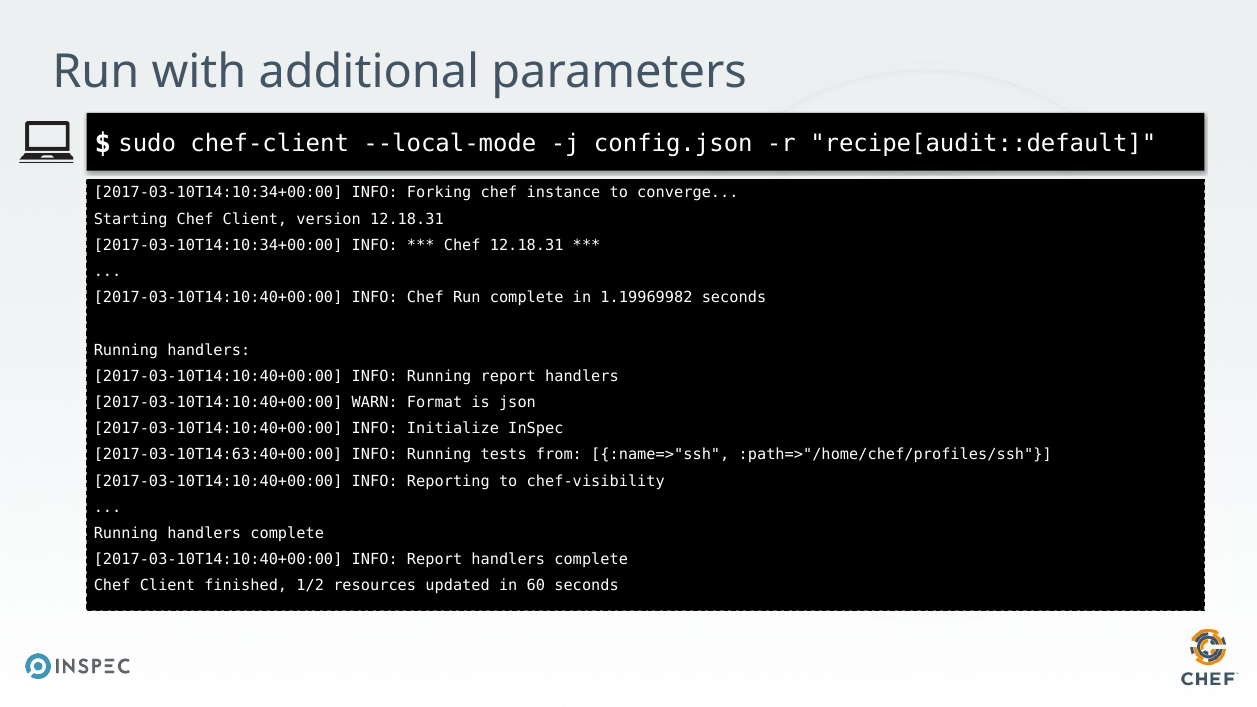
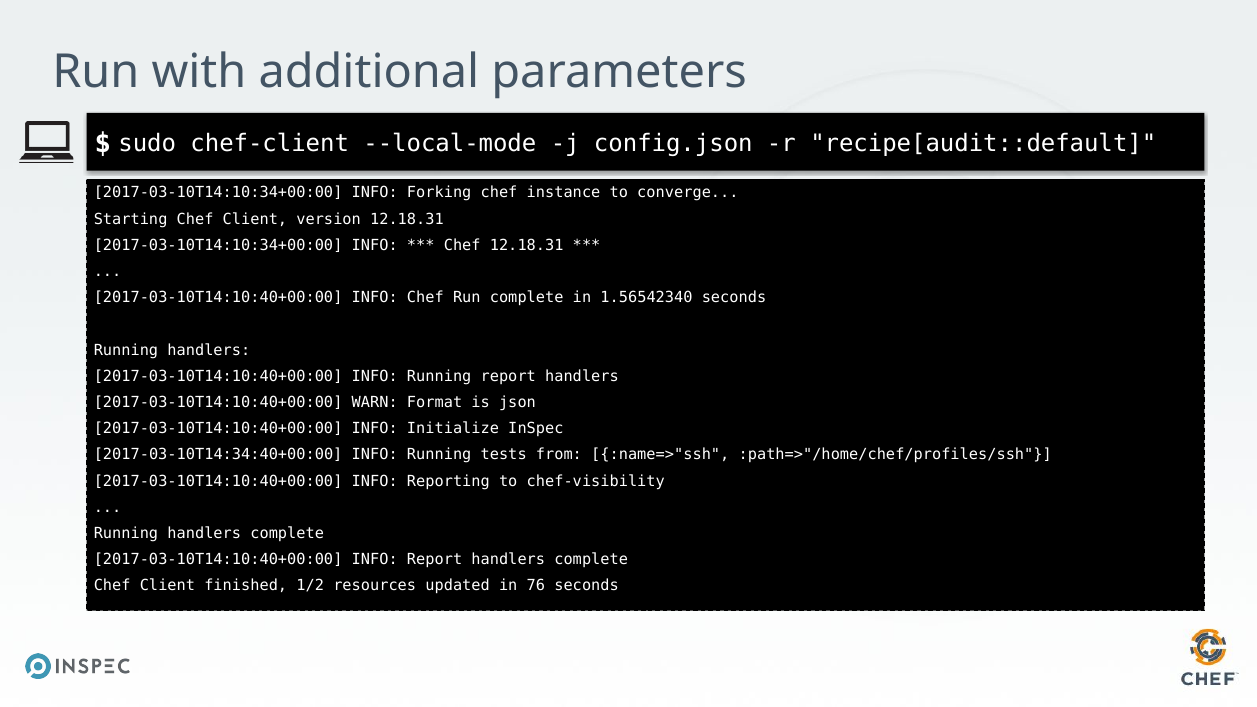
1.19969982: 1.19969982 -> 1.56542340
2017-03-10T14:63:40+00:00: 2017-03-10T14:63:40+00:00 -> 2017-03-10T14:34:40+00:00
60: 60 -> 76
